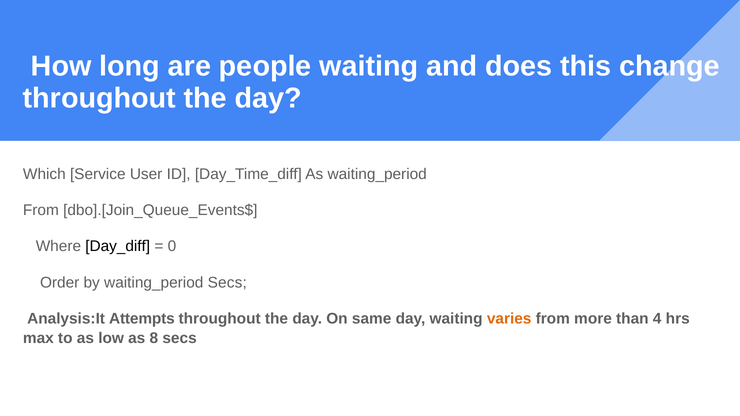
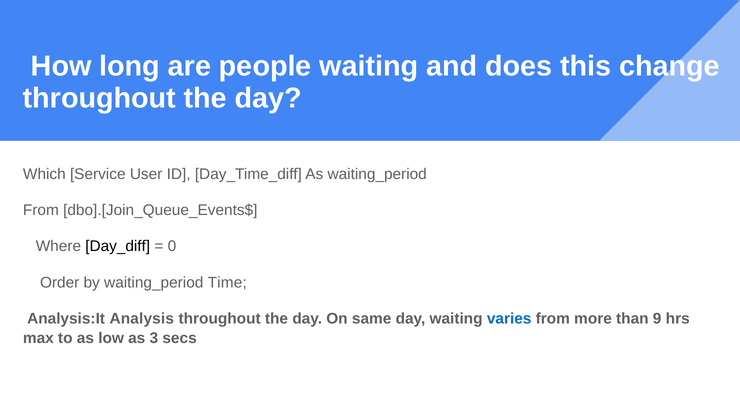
waiting_period Secs: Secs -> Time
Attempts: Attempts -> Analysis
varies colour: orange -> blue
4: 4 -> 9
8: 8 -> 3
